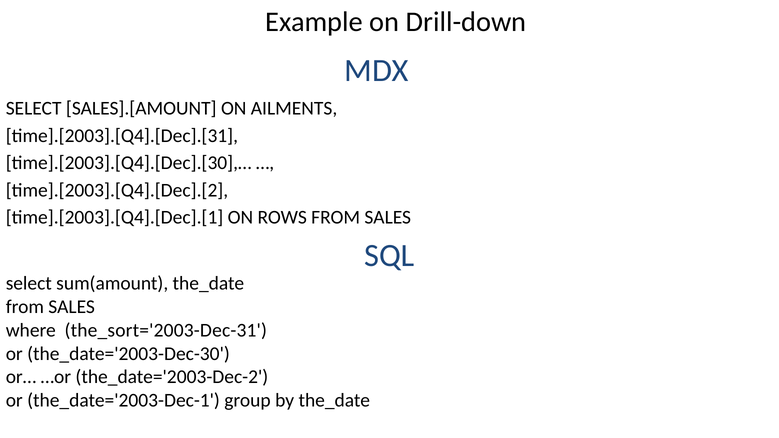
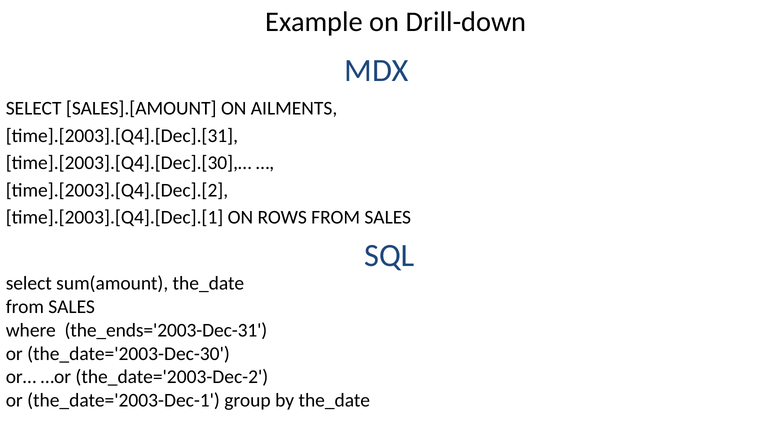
the_sort='2003-Dec-31: the_sort='2003-Dec-31 -> the_ends='2003-Dec-31
